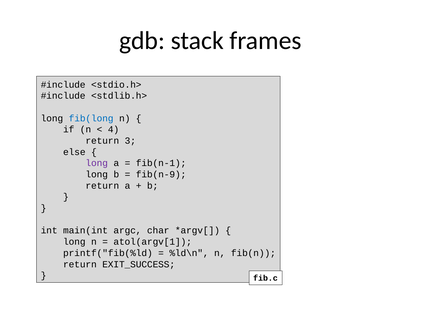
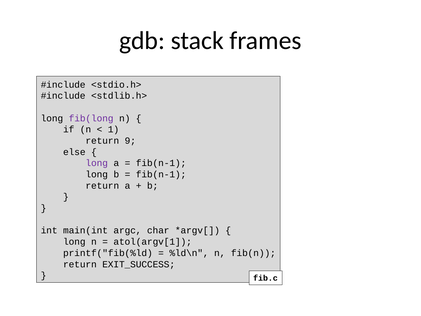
fib(long colour: blue -> purple
4: 4 -> 1
3: 3 -> 9
fib(n-9 at (161, 174): fib(n-9 -> fib(n-1
